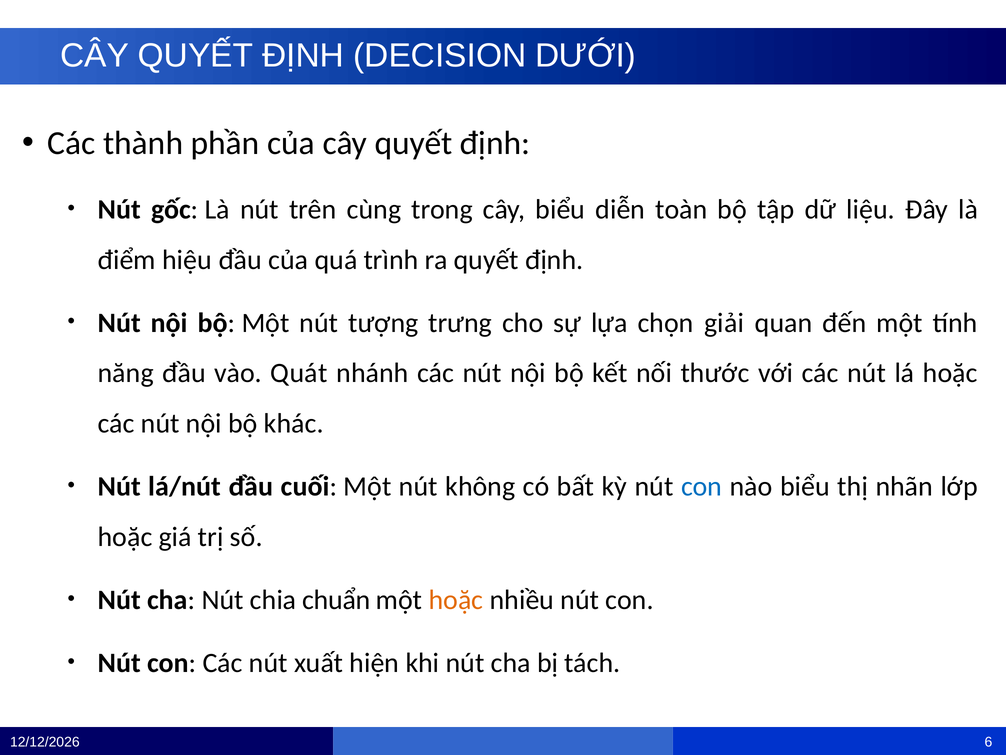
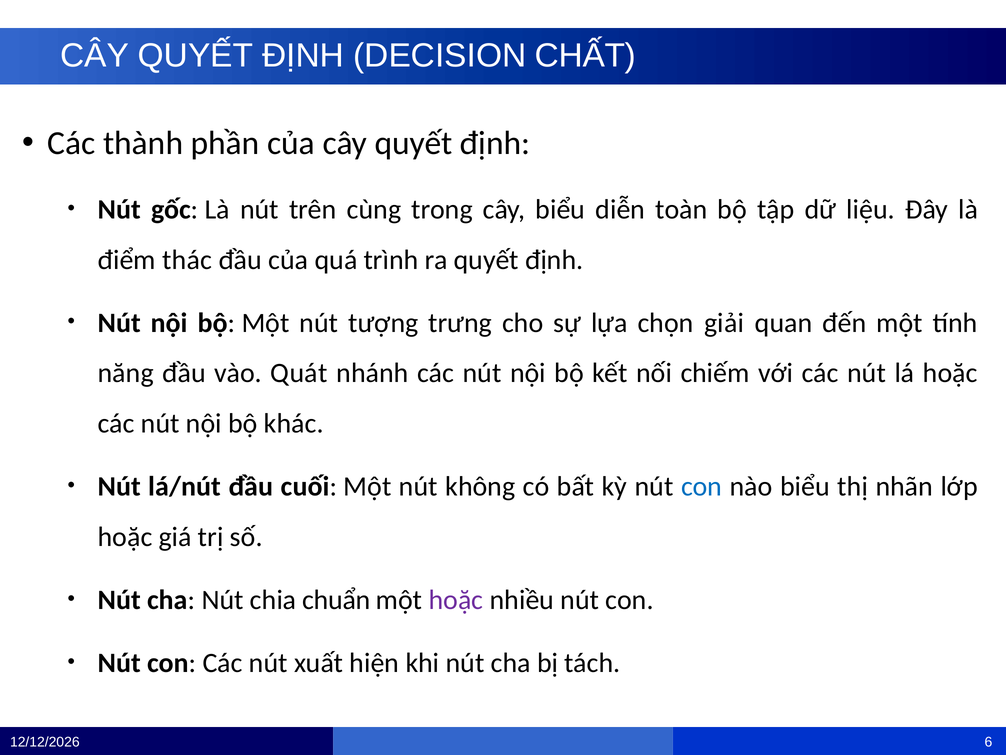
DƯỚI: DƯỚI -> CHẤT
hiệu: hiệu -> thác
thước: thước -> chiếm
hoặc at (456, 600) colour: orange -> purple
